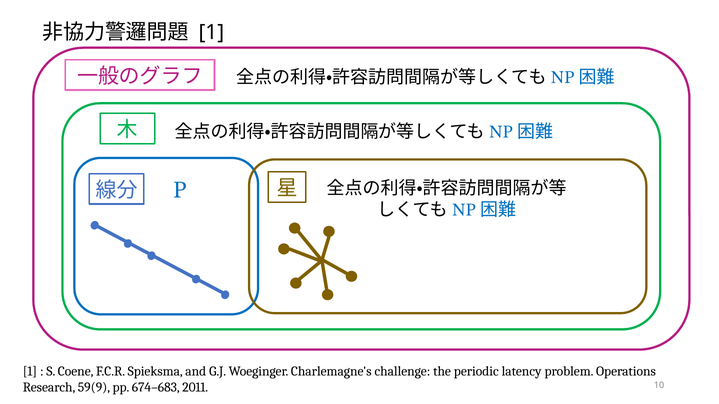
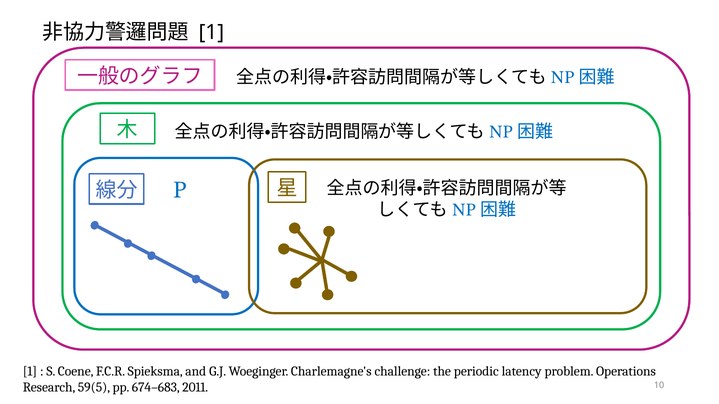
59(9: 59(9 -> 59(5
